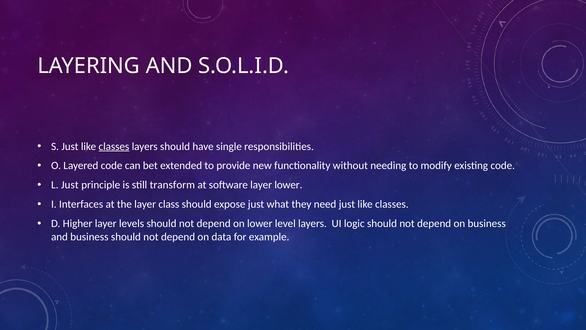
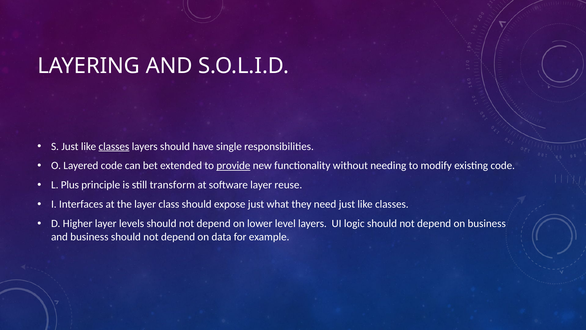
provide underline: none -> present
L Just: Just -> Plus
layer lower: lower -> reuse
